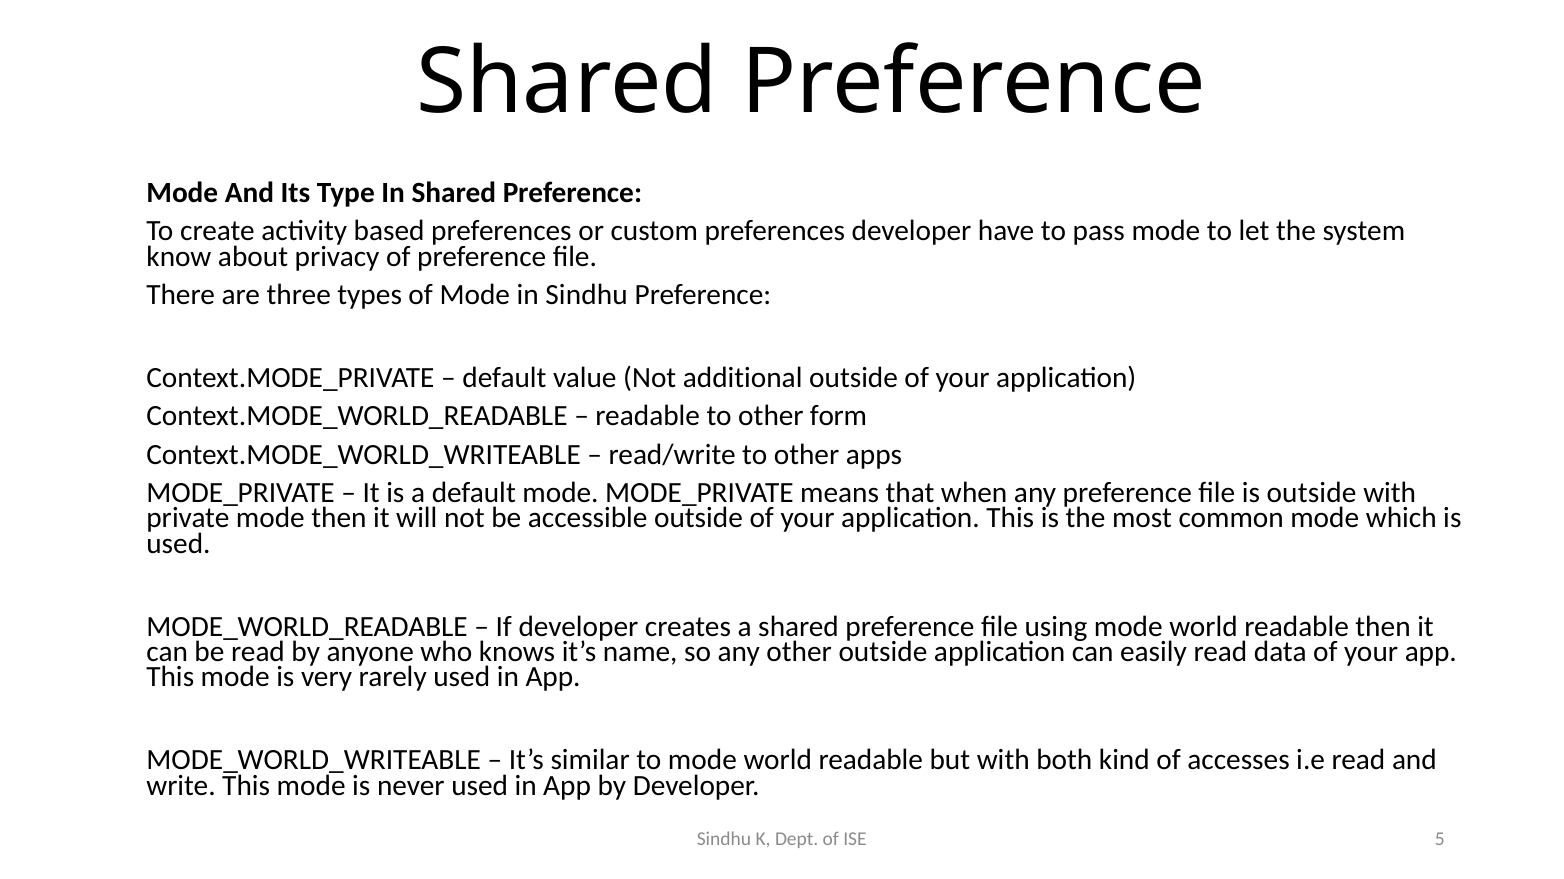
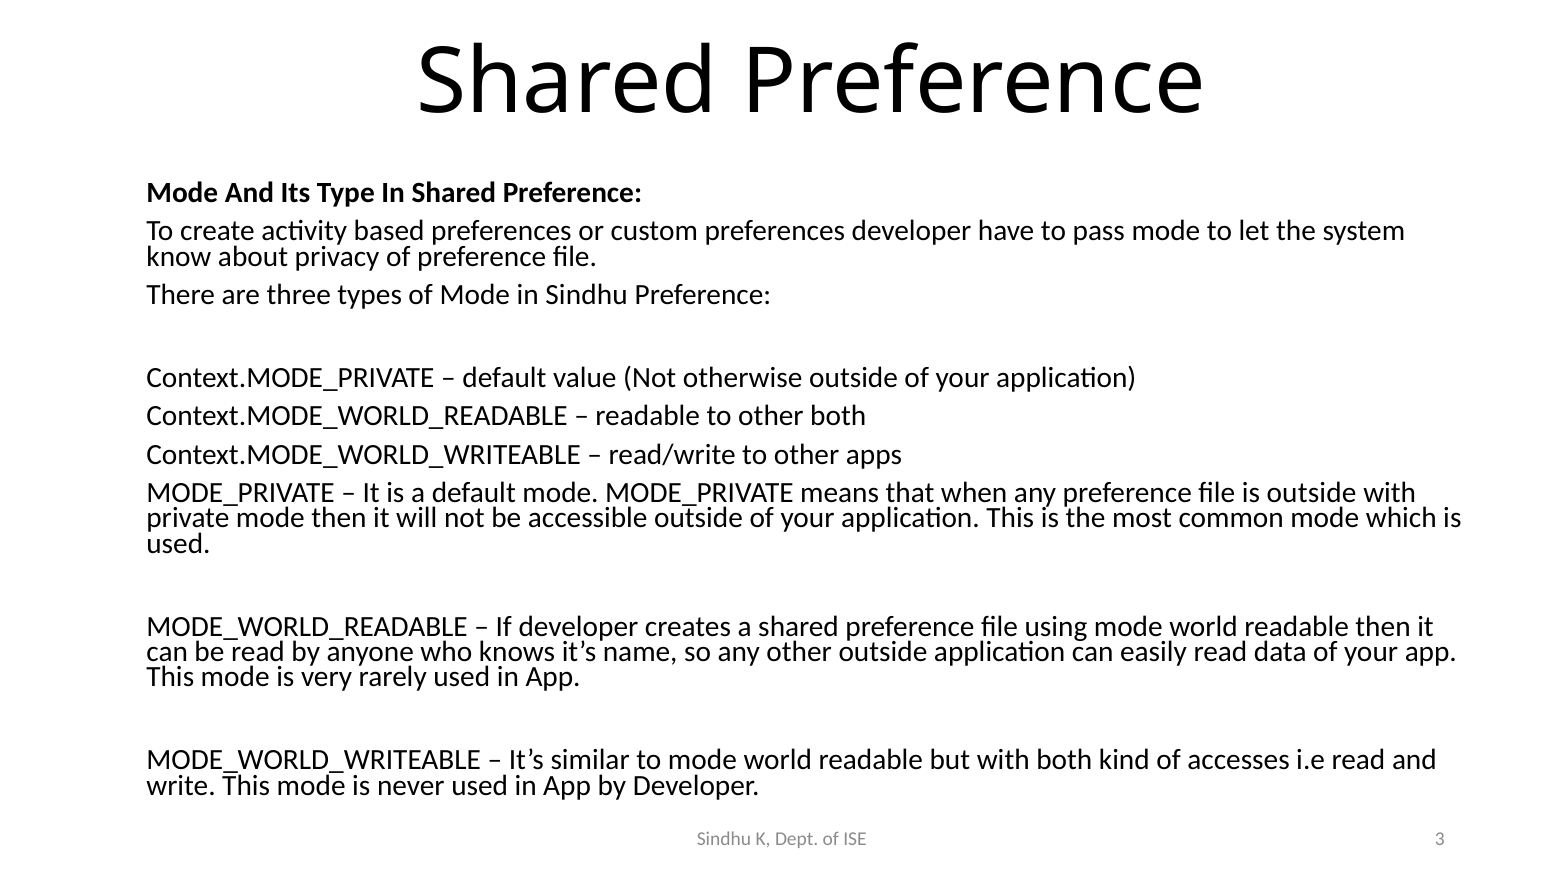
additional: additional -> otherwise
other form: form -> both
5: 5 -> 3
